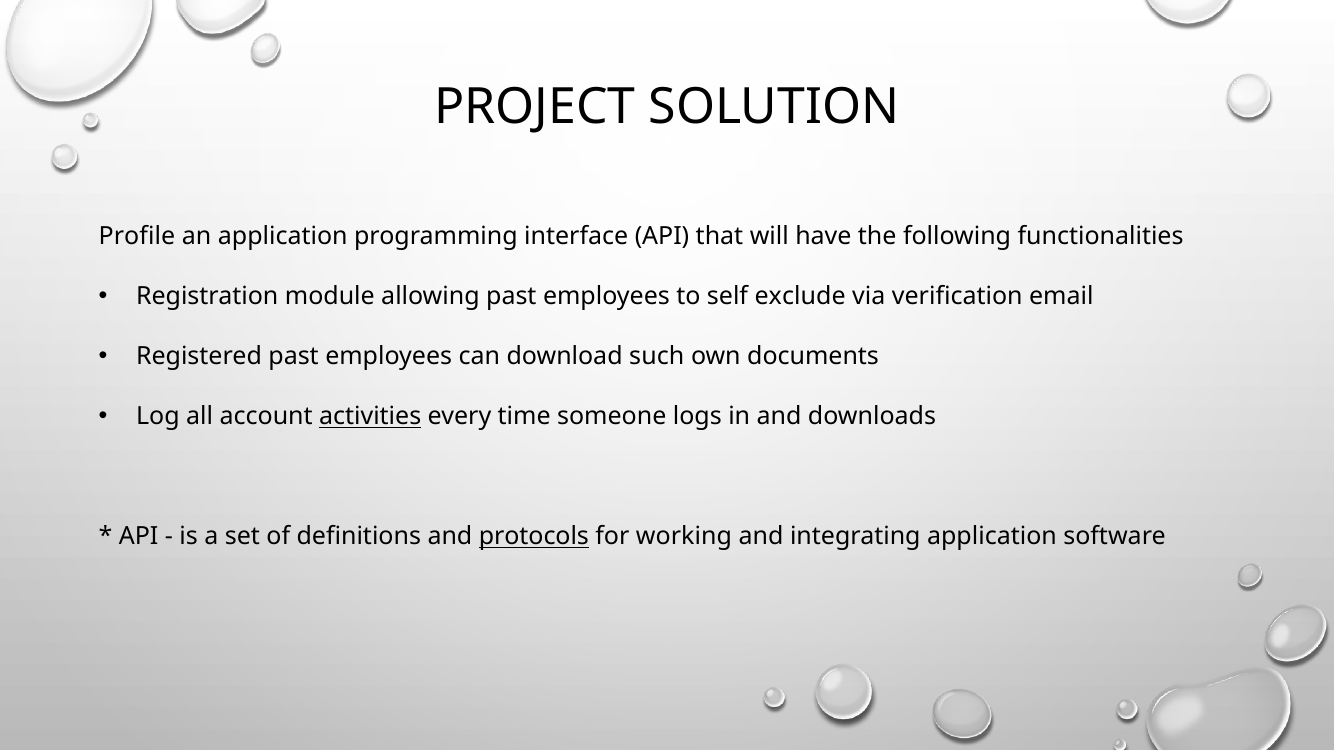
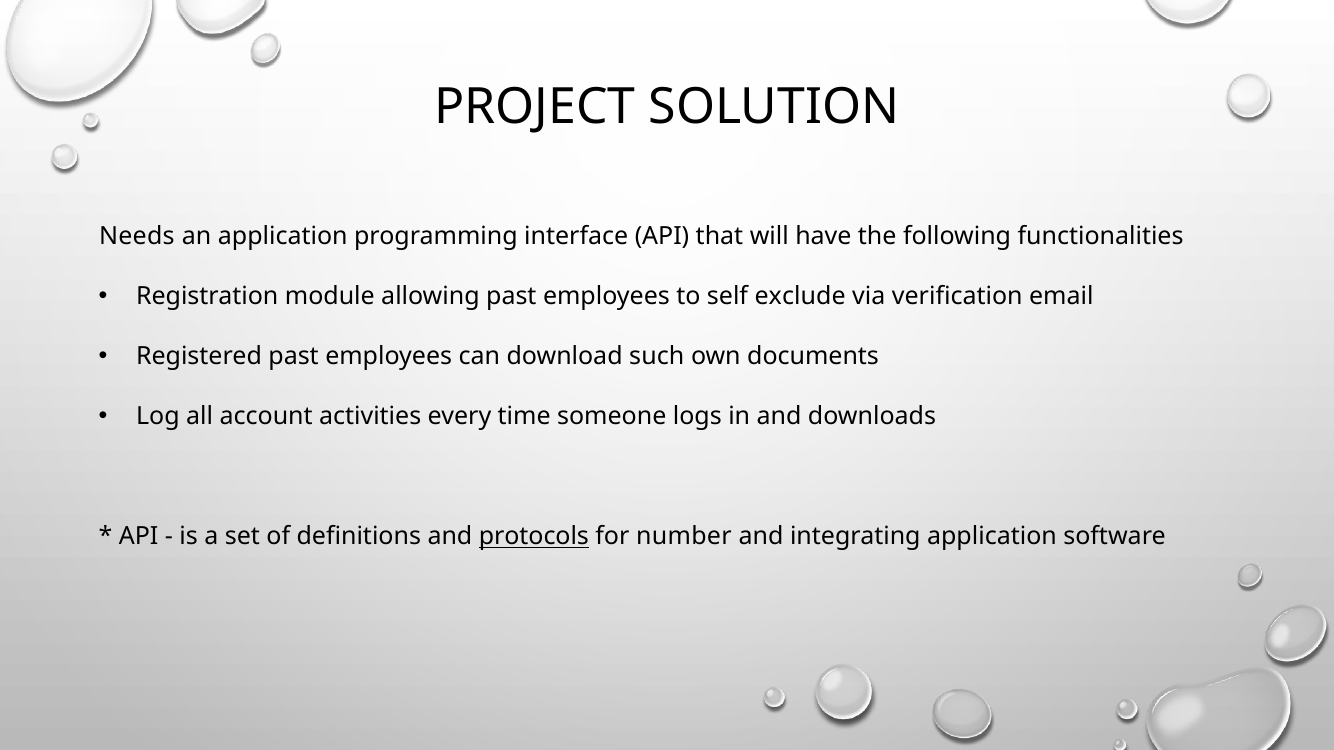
Profile: Profile -> Needs
activities underline: present -> none
working: working -> number
